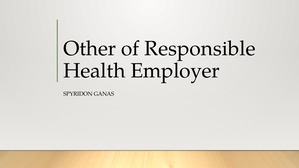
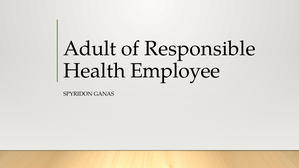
Other: Other -> Adult
Employer: Employer -> Employee
